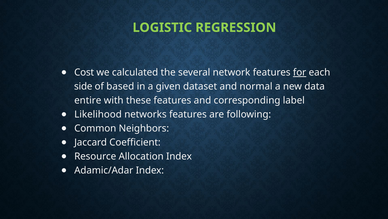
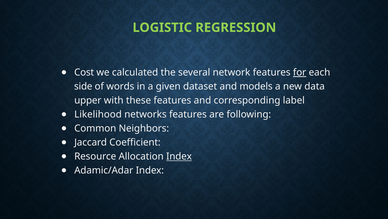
based: based -> words
normal: normal -> models
entire: entire -> upper
Index at (179, 156) underline: none -> present
